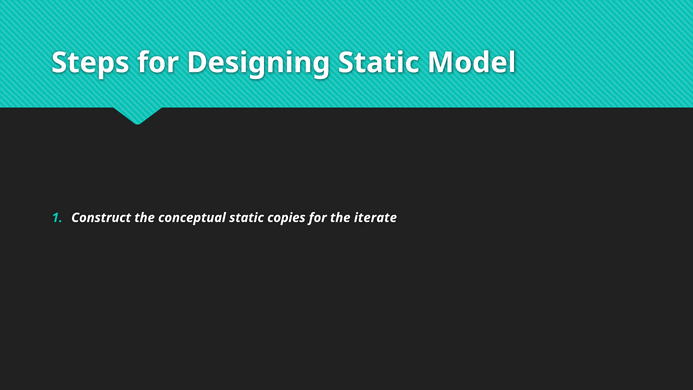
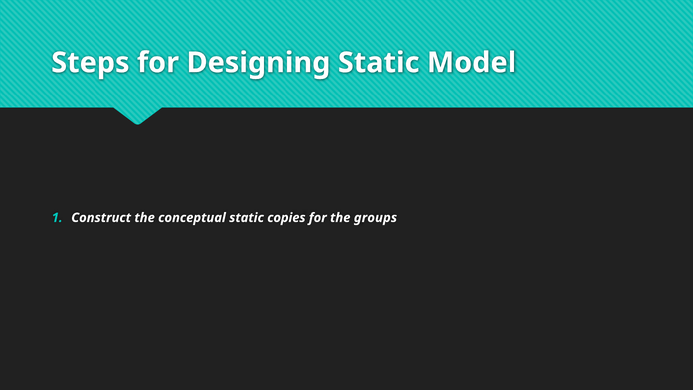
iterate: iterate -> groups
